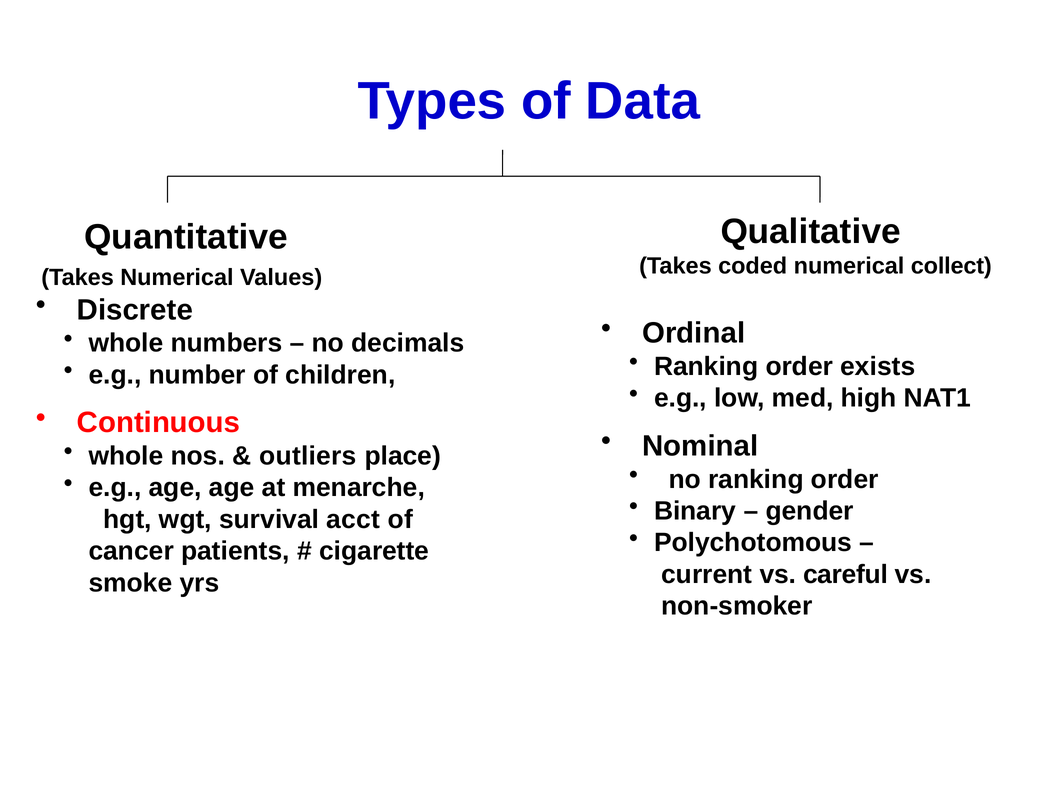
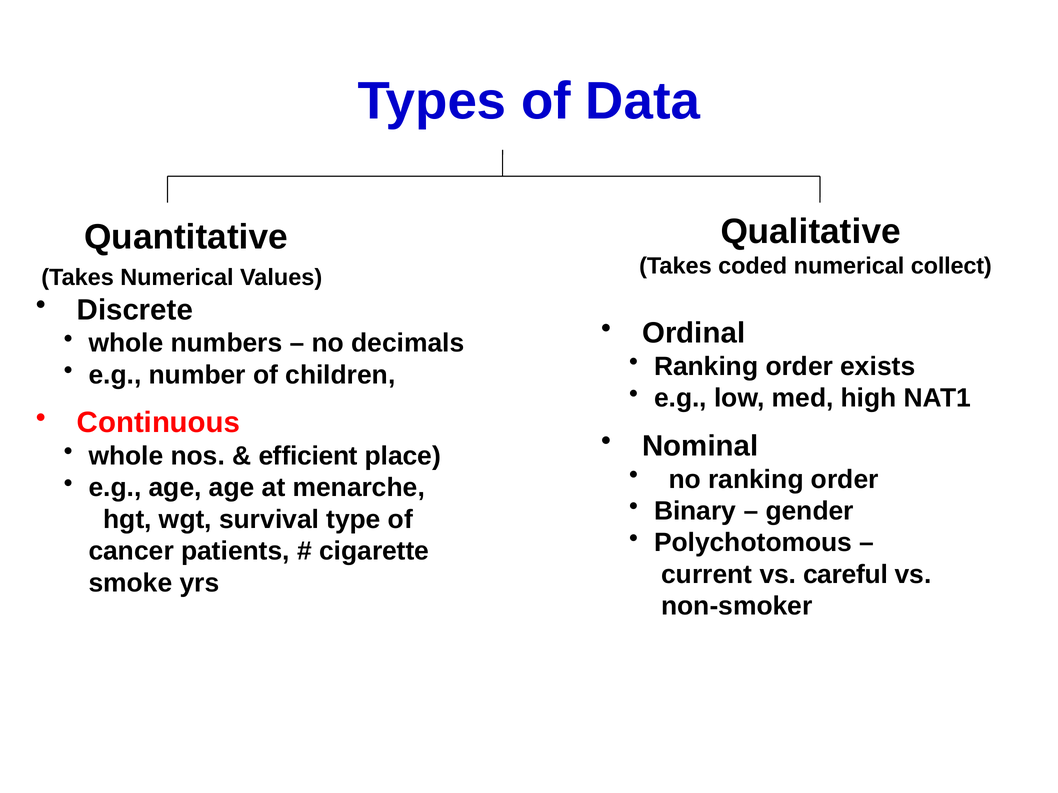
outliers: outliers -> efficient
acct: acct -> type
